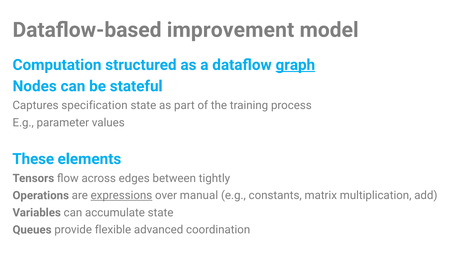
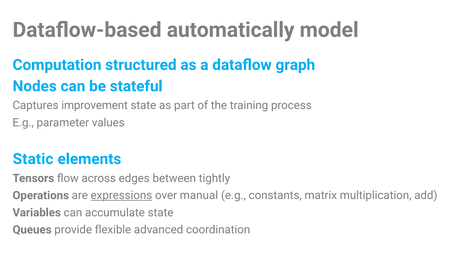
improvement: improvement -> automatically
graph underline: present -> none
specification: specification -> improvement
These: These -> Static
